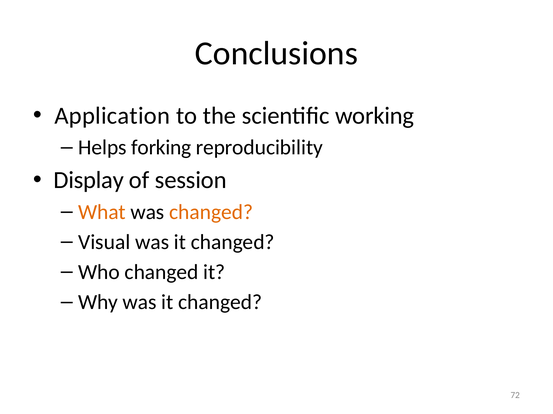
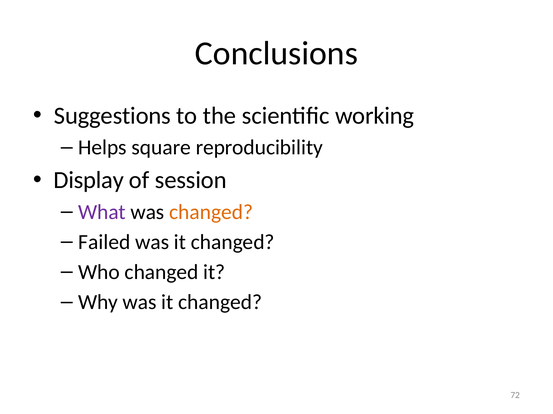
Application: Application -> Suggestions
forking: forking -> square
What colour: orange -> purple
Visual: Visual -> Failed
